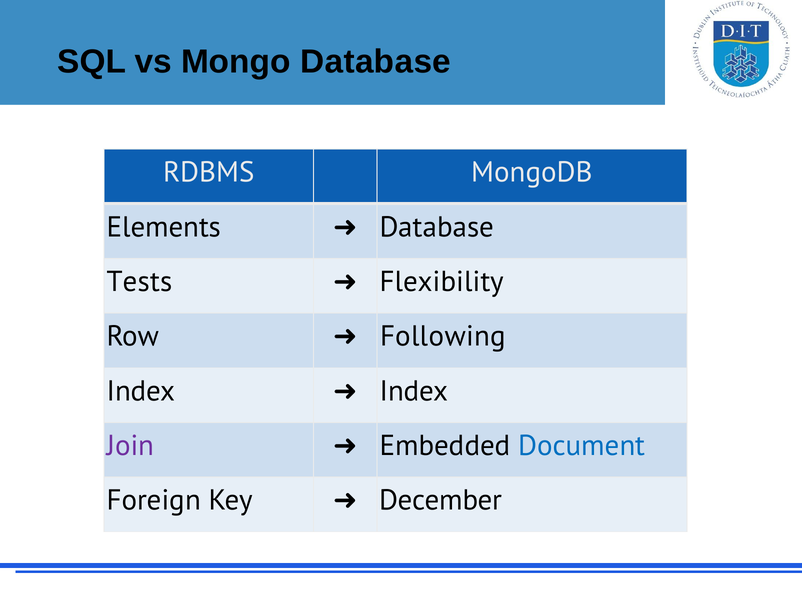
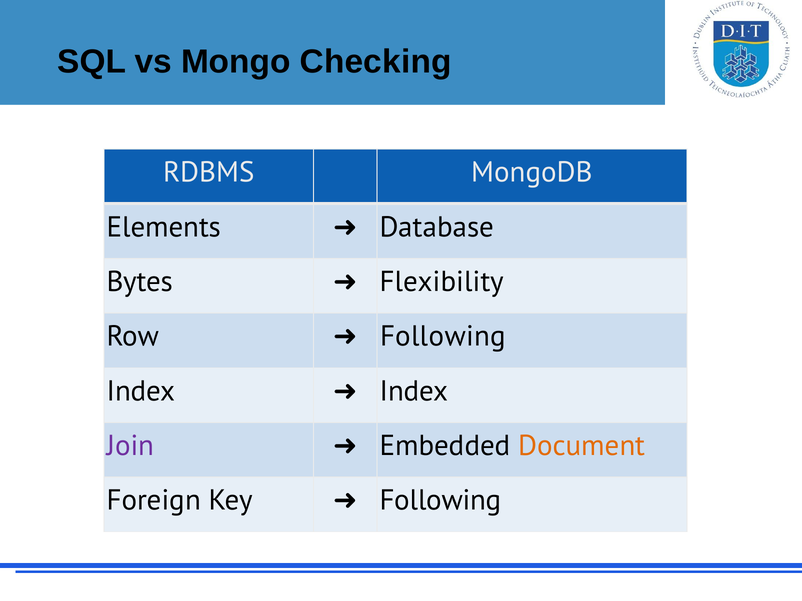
Mongo Database: Database -> Checking
Tests: Tests -> Bytes
Document colour: blue -> orange
December at (441, 501): December -> Following
